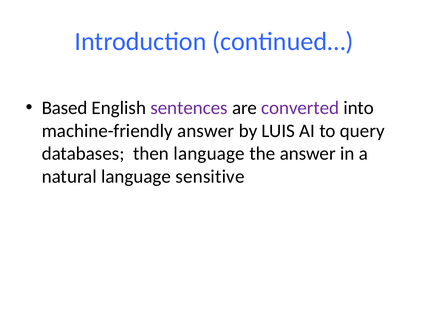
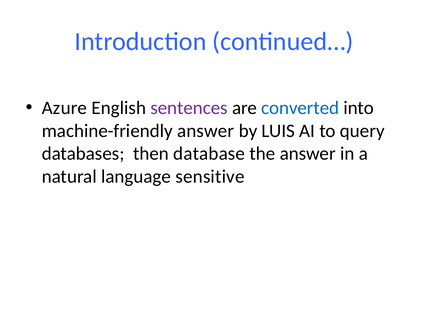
Based: Based -> Azure
converted colour: purple -> blue
then language: language -> database
